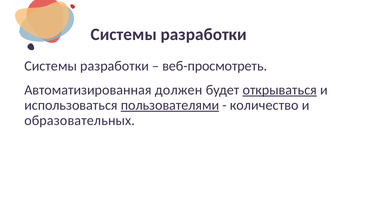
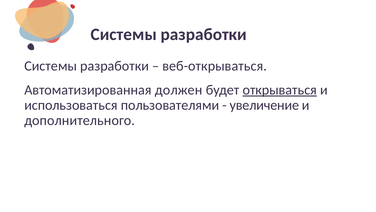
веб-просмотреть: веб-просмотреть -> веб-открываться
пользователями underline: present -> none
количество: количество -> увеличение
образовательных: образовательных -> дополнительного
